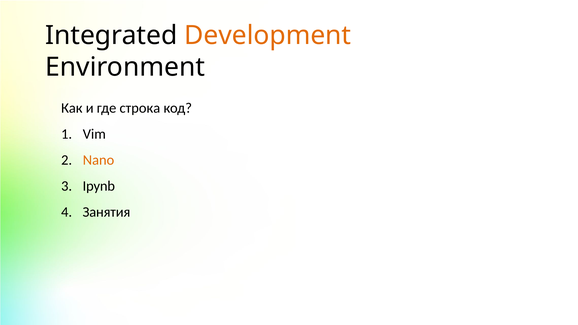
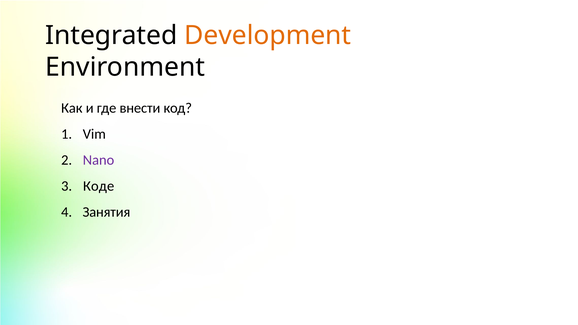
строка: строка -> внести
Nano colour: orange -> purple
Ipynb: Ipynb -> Коде
